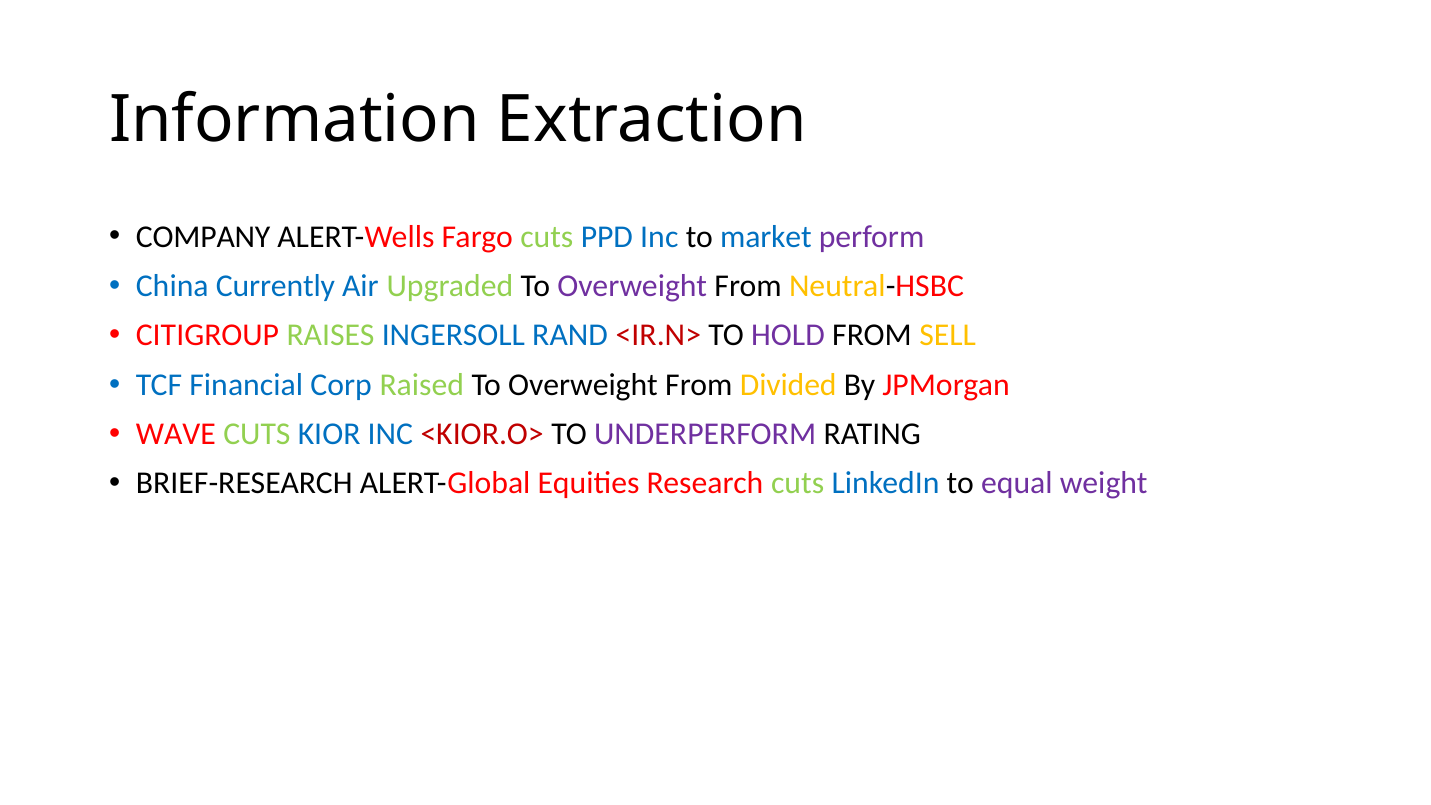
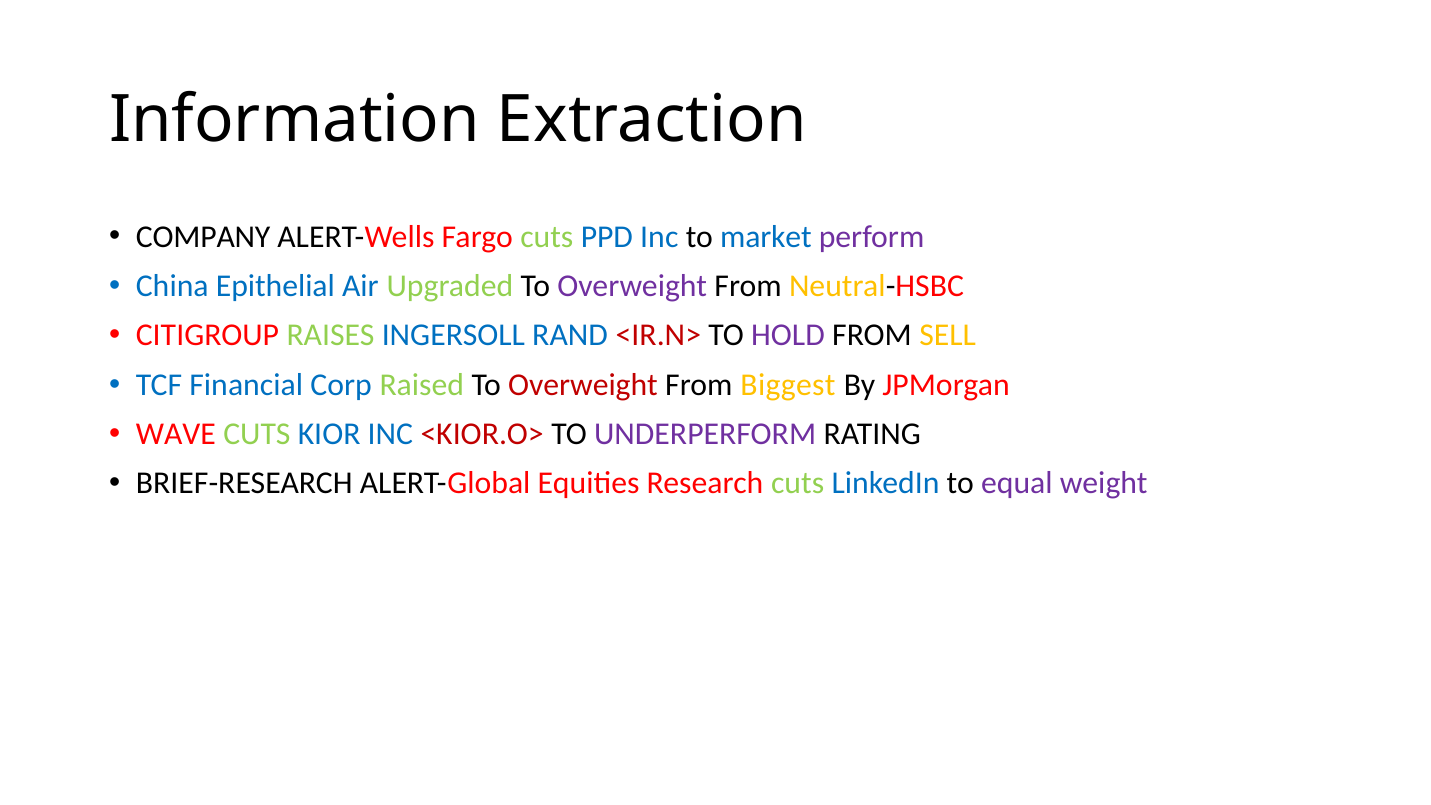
Currently: Currently -> Epithelial
Overweight at (583, 385) colour: black -> red
Divided: Divided -> Biggest
